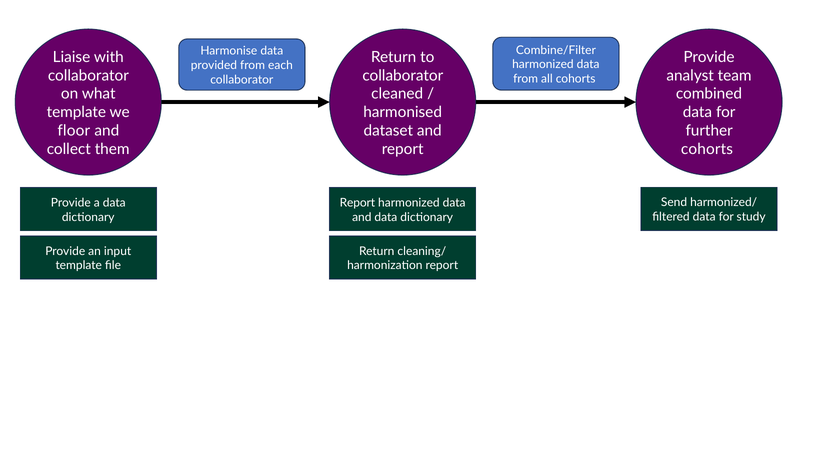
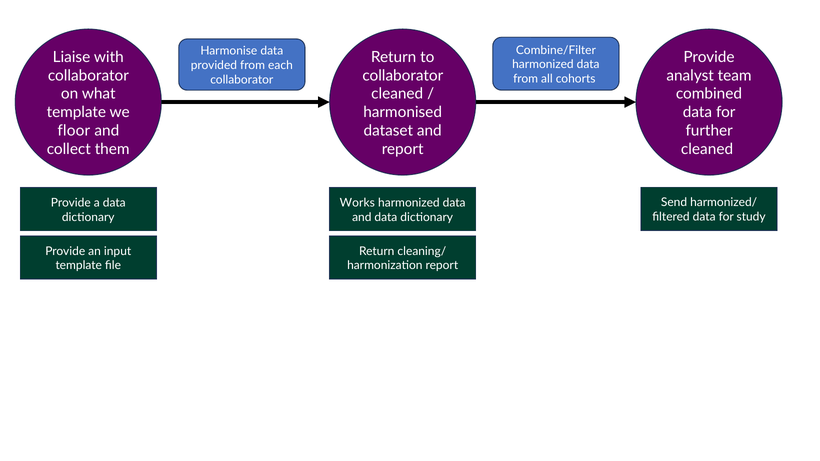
cohorts at (707, 149): cohorts -> cleaned
Report at (357, 203): Report -> Works
